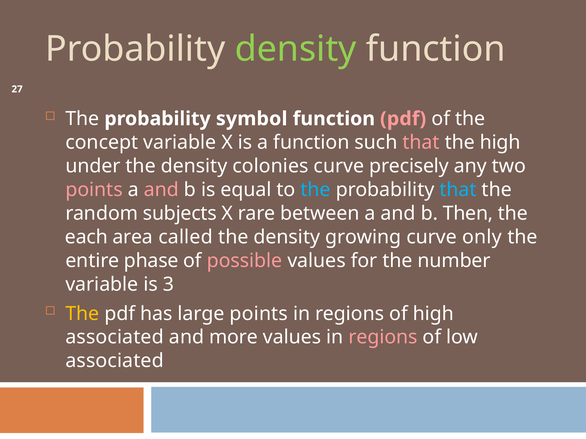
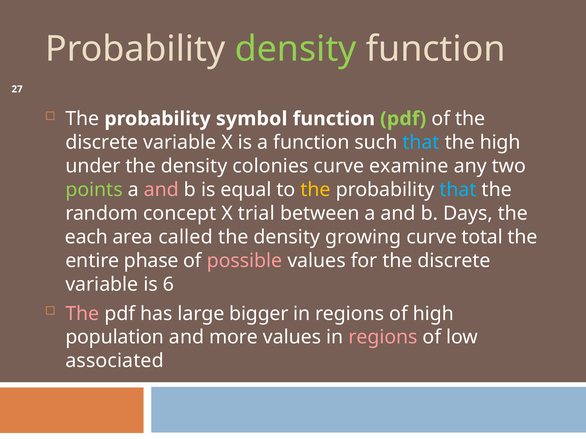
pdf at (403, 119) colour: pink -> light green
concept at (102, 143): concept -> discrete
that at (421, 143) colour: pink -> light blue
precisely: precisely -> examine
points at (94, 190) colour: pink -> light green
the at (316, 190) colour: light blue -> yellow
subjects: subjects -> concept
rare: rare -> trial
Then: Then -> Days
only: only -> total
for the number: number -> discrete
3: 3 -> 6
The at (82, 314) colour: yellow -> pink
large points: points -> bigger
associated at (115, 338): associated -> population
